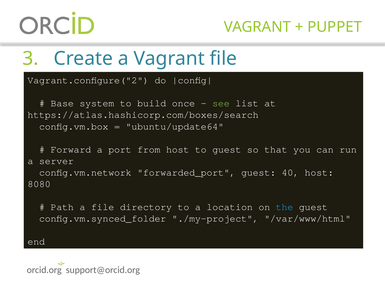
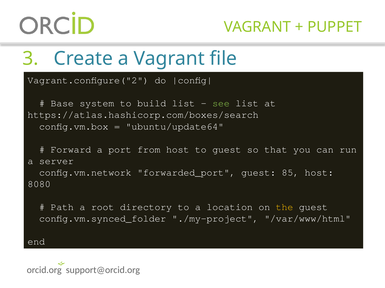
build once: once -> list
40: 40 -> 85
a file: file -> root
the colour: light blue -> yellow
